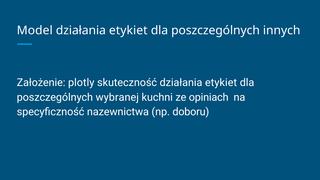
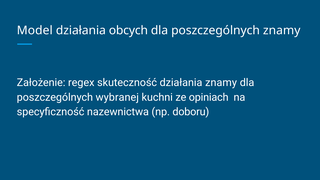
etykiet at (128, 30): etykiet -> obcych
poszczególnych innych: innych -> znamy
plotly: plotly -> regex
skuteczność działania etykiet: etykiet -> znamy
